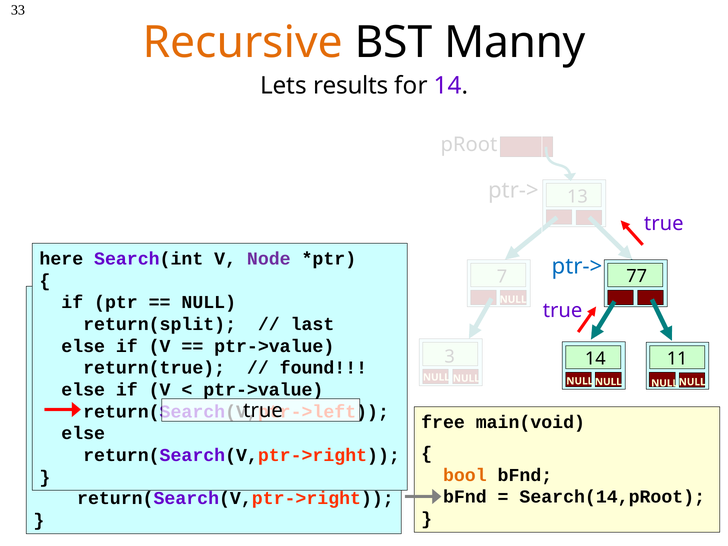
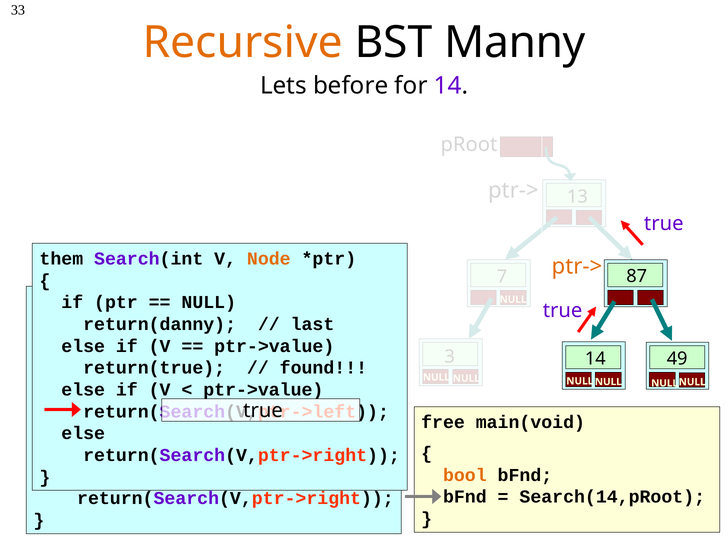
results: results -> before
here: here -> them
Node at (269, 259) colour: purple -> orange
ptr-> at (577, 267) colour: blue -> orange
77: 77 -> 87
return(split: return(split -> return(danny
11: 11 -> 49
